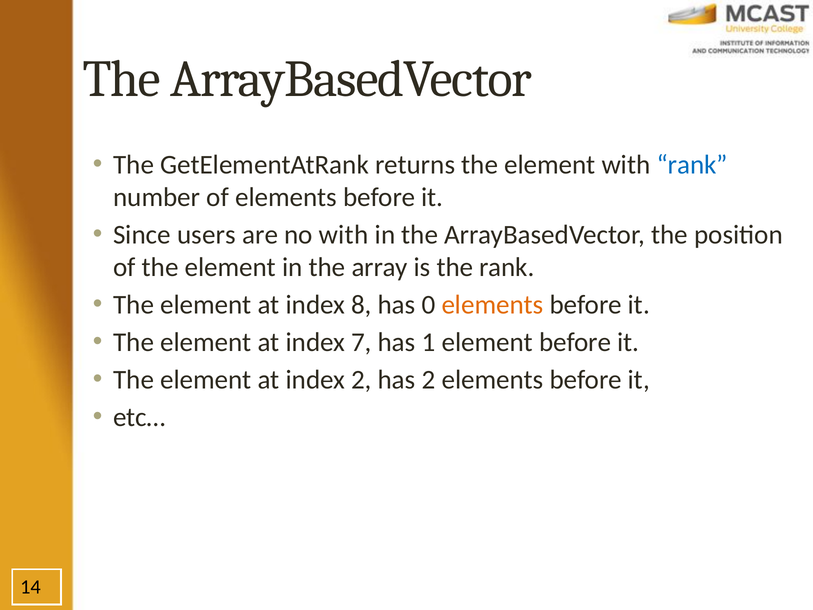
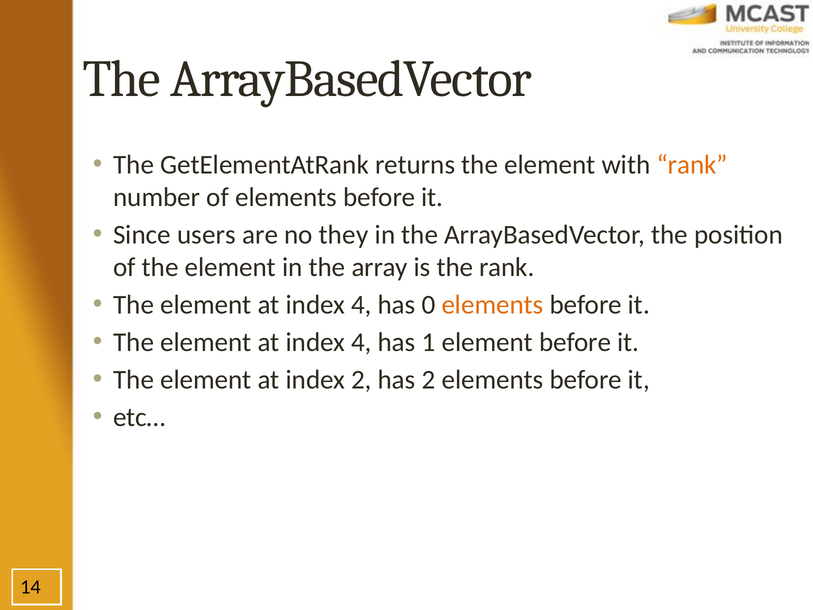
rank at (692, 165) colour: blue -> orange
no with: with -> they
8 at (361, 305): 8 -> 4
7 at (361, 342): 7 -> 4
